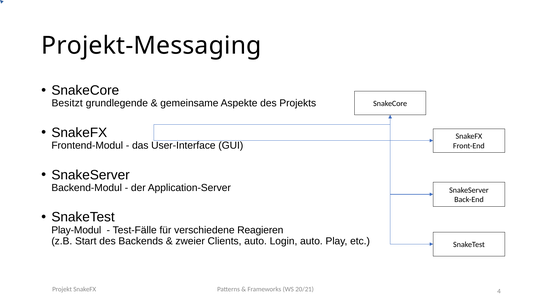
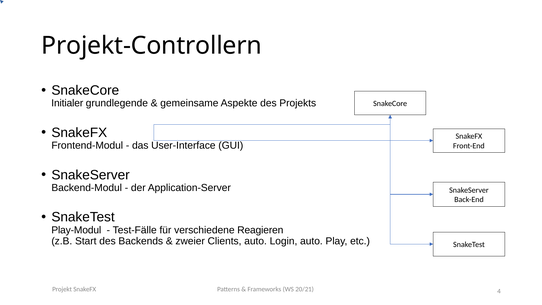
Projekt-Messaging: Projekt-Messaging -> Projekt-Controllern
Besitzt: Besitzt -> Initialer
